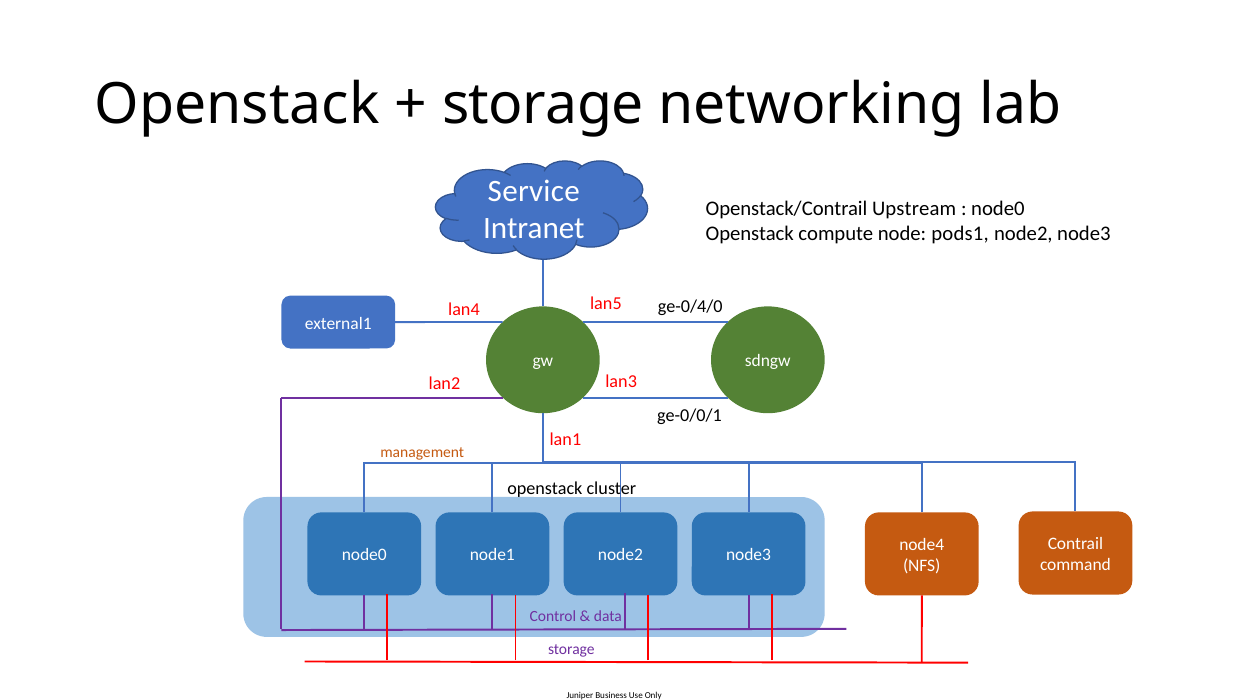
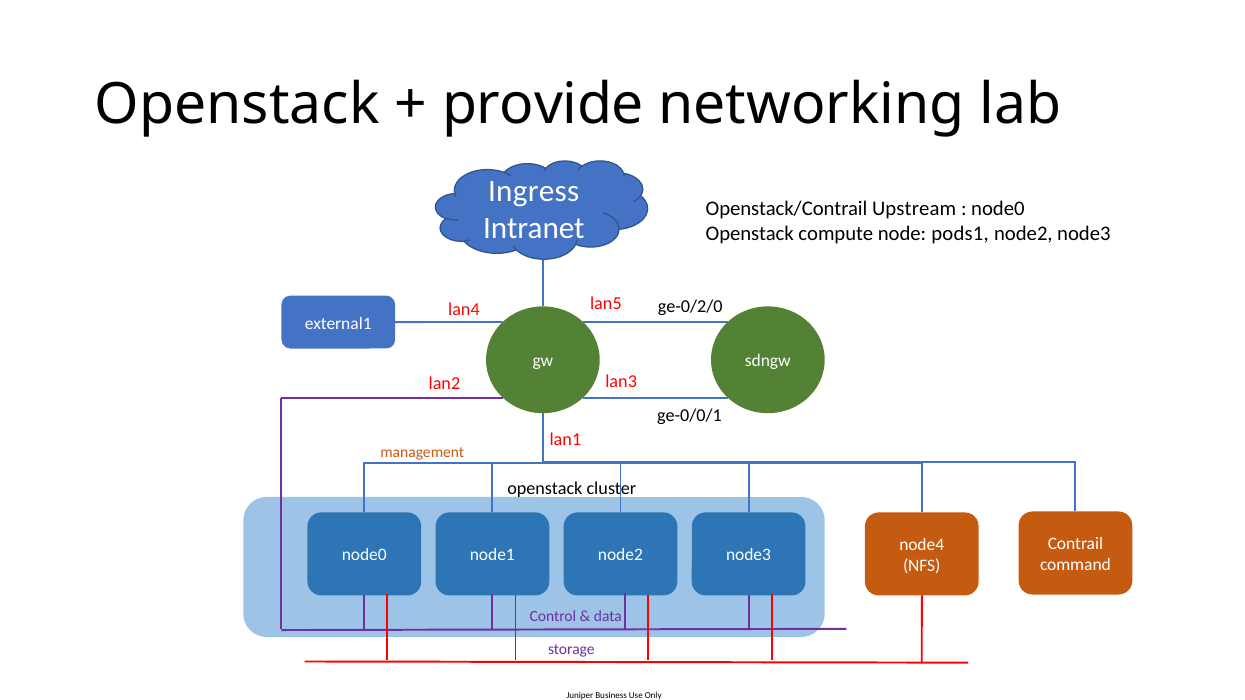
storage at (543, 105): storage -> provide
Service: Service -> Ingress
ge-0/4/0: ge-0/4/0 -> ge-0/2/0
